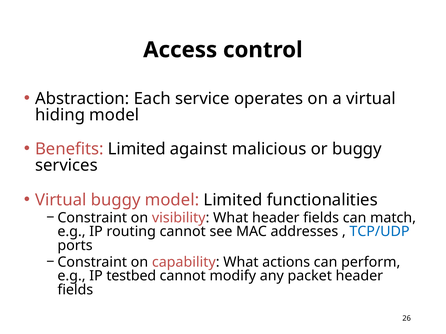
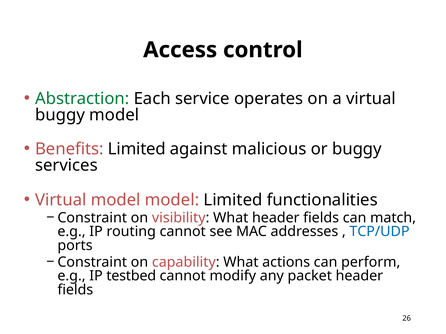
Abstraction colour: black -> green
hiding at (60, 115): hiding -> buggy
Virtual buggy: buggy -> model
